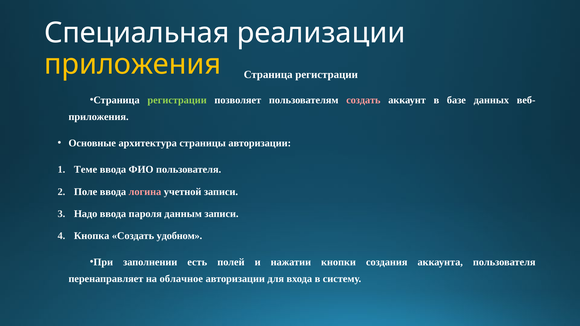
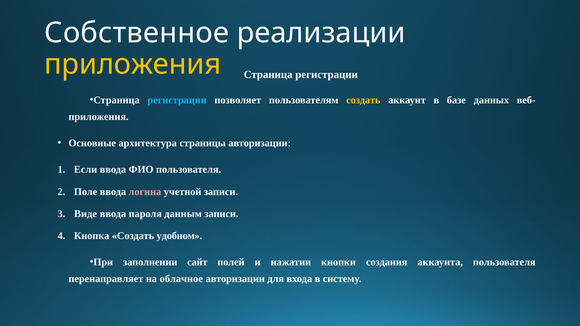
Специальная: Специальная -> Собственное
регистрации at (177, 100) colour: light green -> light blue
создать at (363, 100) colour: pink -> yellow
Теме: Теме -> Если
Надо: Надо -> Виде
есть: есть -> сайт
